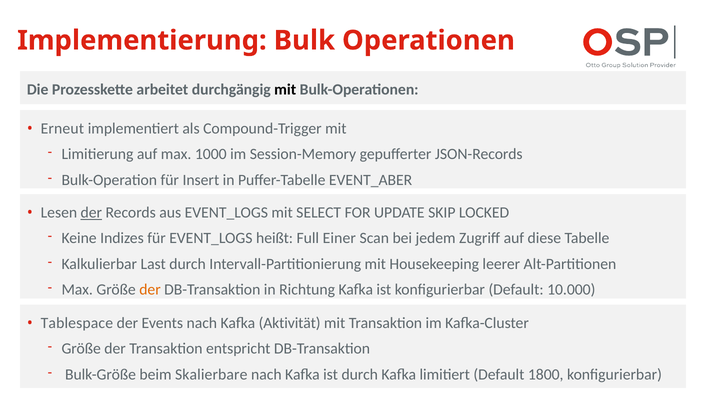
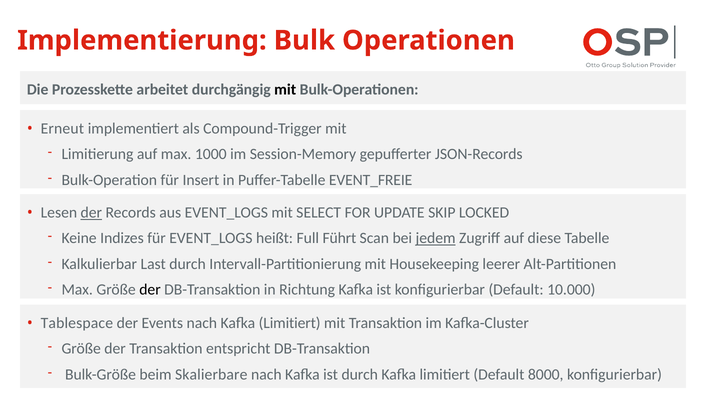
EVENT_ABER: EVENT_ABER -> EVENT_FREIE
Einer: Einer -> Führt
jedem underline: none -> present
der at (150, 290) colour: orange -> black
nach Kafka Aktivität: Aktivität -> Limitiert
1800: 1800 -> 8000
